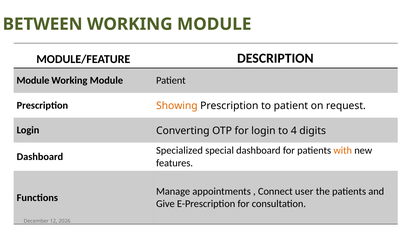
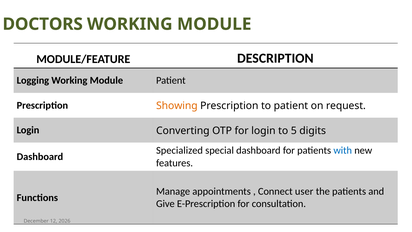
BETWEEN: BETWEEN -> DOCTORS
Module at (33, 80): Module -> Logging
4: 4 -> 5
with colour: orange -> blue
